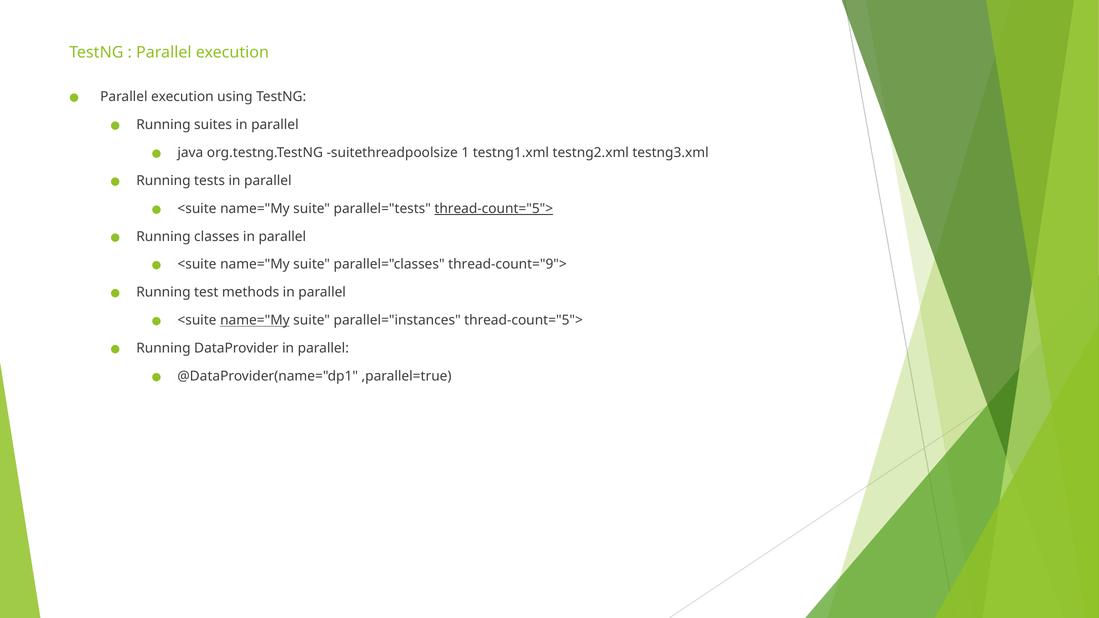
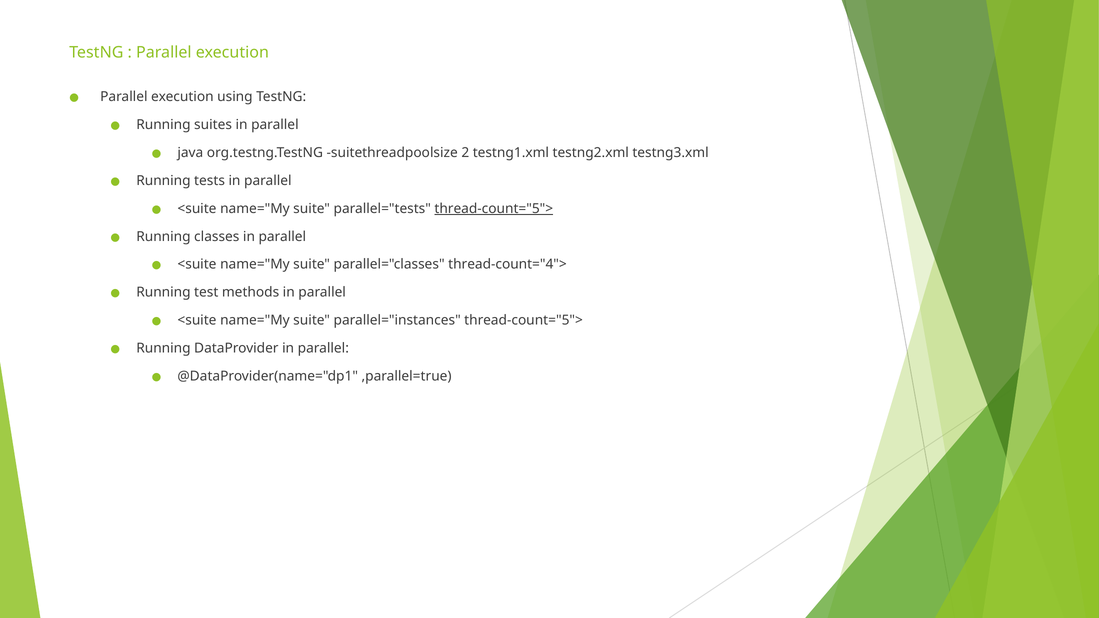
1: 1 -> 2
thread-count="9">: thread-count="9"> -> thread-count="4">
name="My at (255, 320) underline: present -> none
